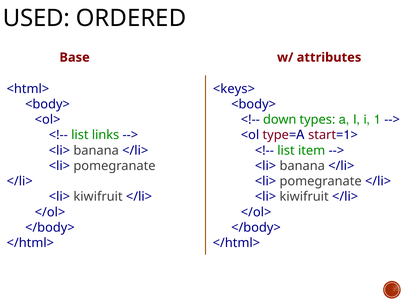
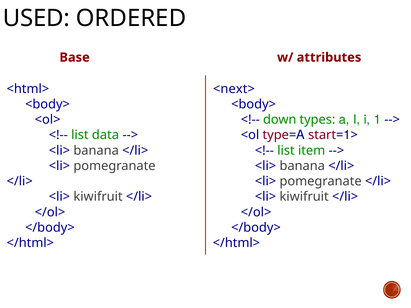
<keys>: <keys> -> <next>
links: links -> data
